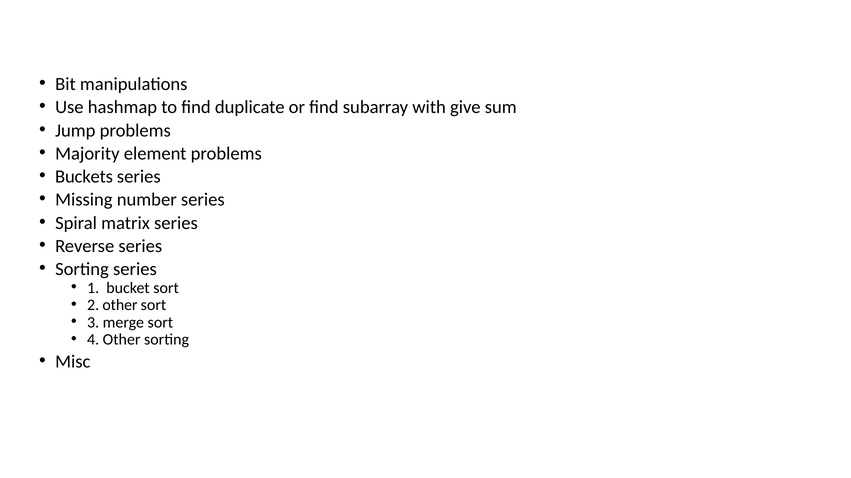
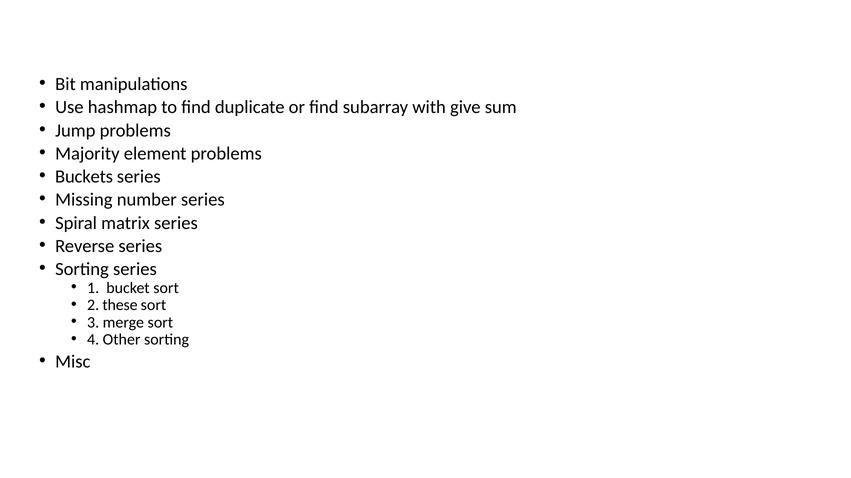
2 other: other -> these
